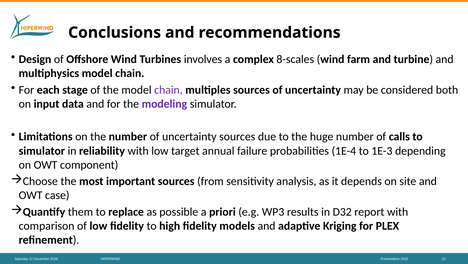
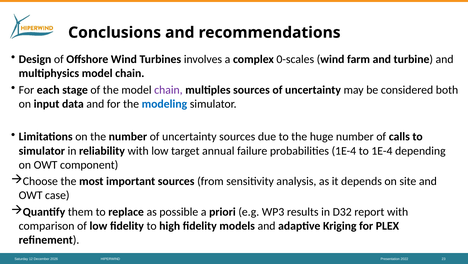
8-scales: 8-scales -> 0-scales
modeling colour: purple -> blue
to 1E-3: 1E-3 -> 1E-4
